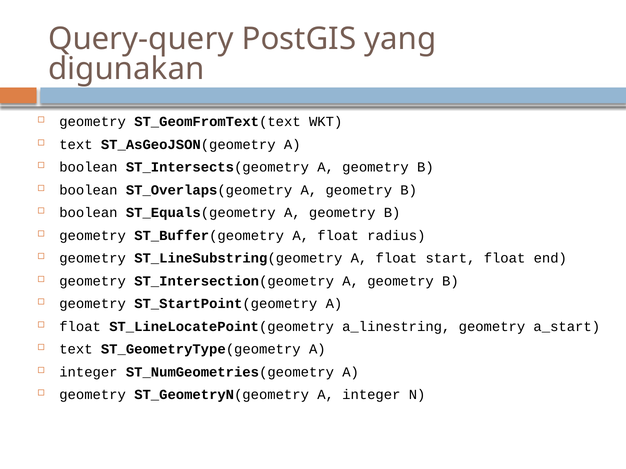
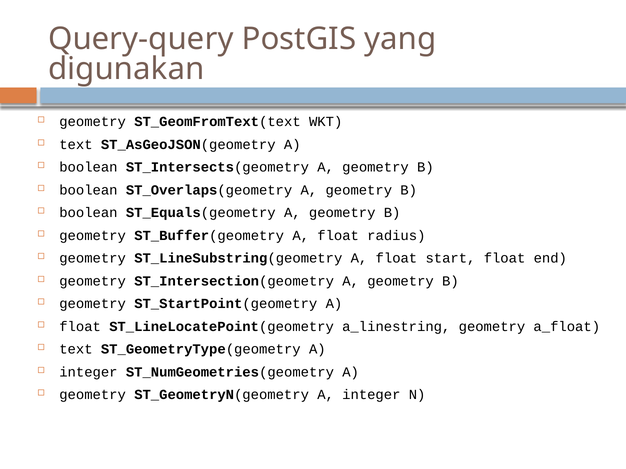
a_start: a_start -> a_float
